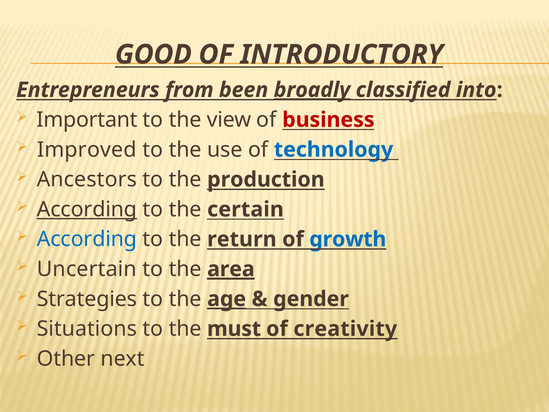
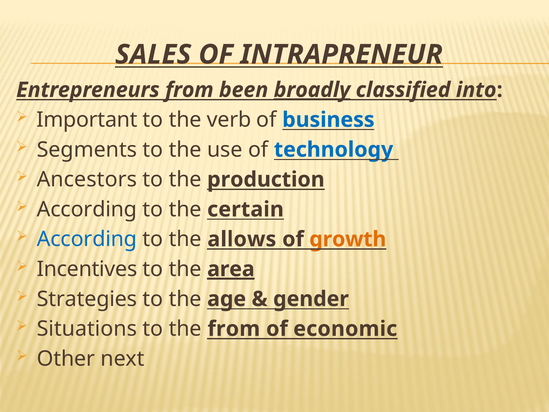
GOOD: GOOD -> SALES
INTRODUCTORY: INTRODUCTORY -> INTRAPRENEUR
view: view -> verb
business colour: red -> blue
Improved: Improved -> Segments
According at (87, 209) underline: present -> none
return: return -> allows
growth colour: blue -> orange
Uncertain: Uncertain -> Incentives
age underline: present -> none
the must: must -> from
creativity: creativity -> economic
